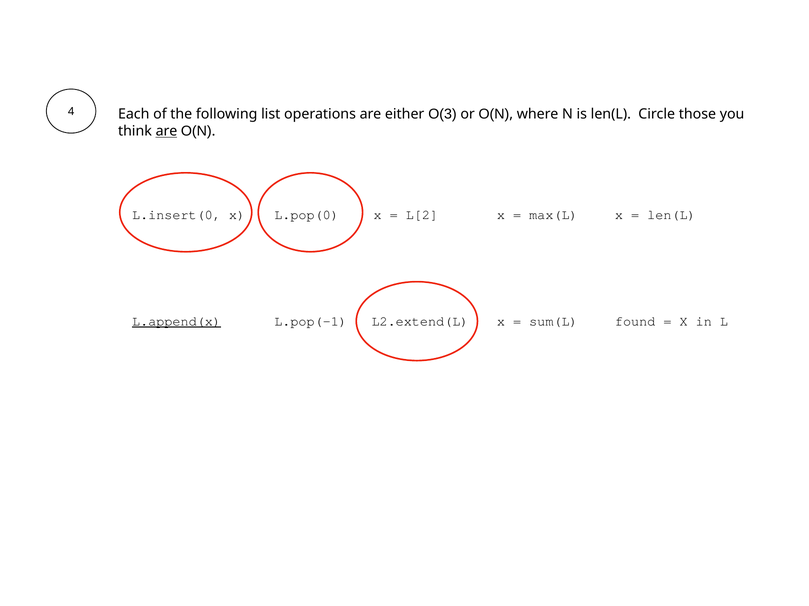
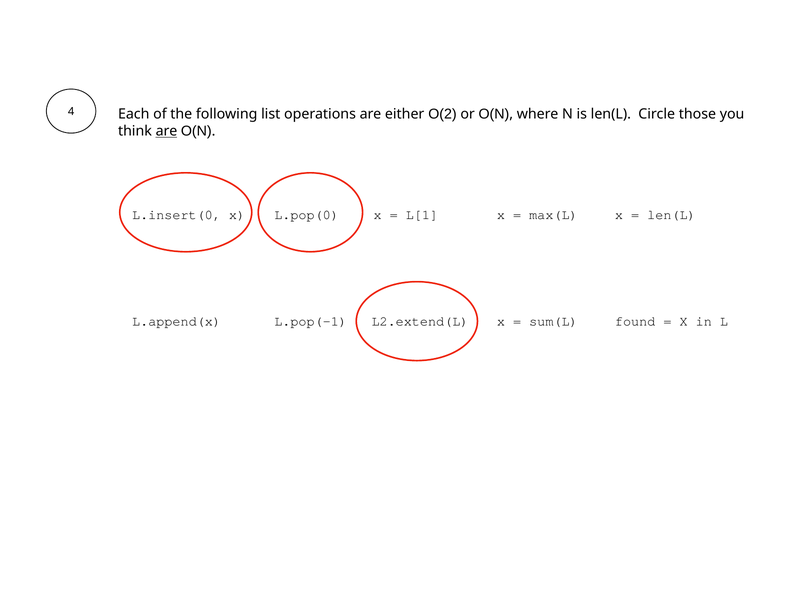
O(3: O(3 -> O(2
L[2: L[2 -> L[1
L.append(x underline: present -> none
